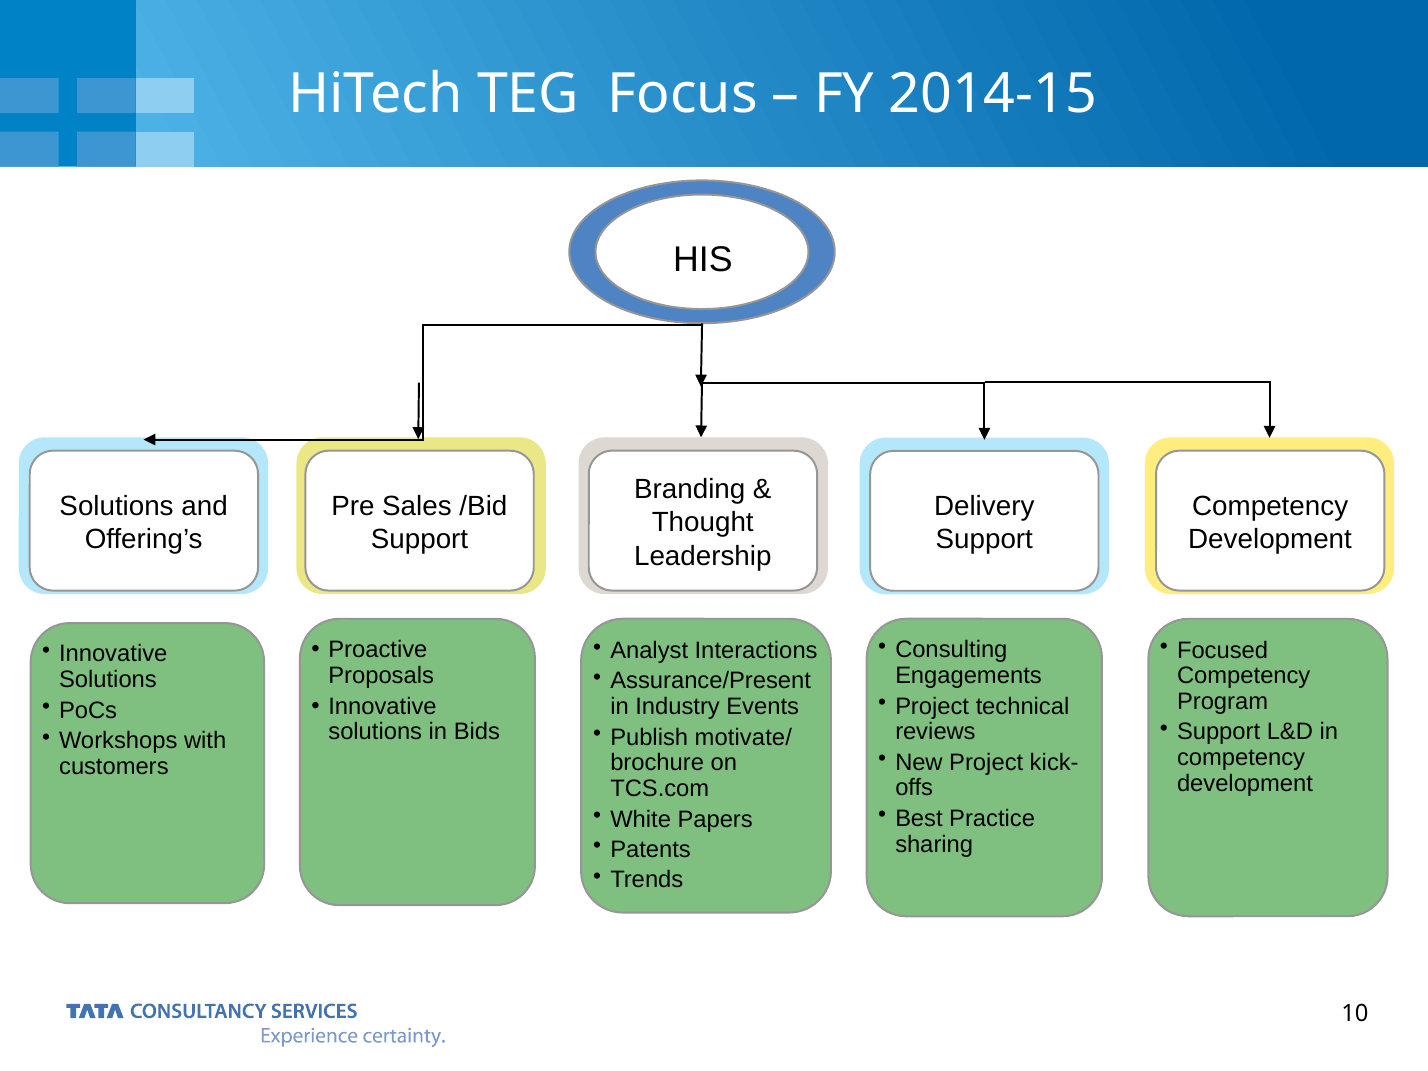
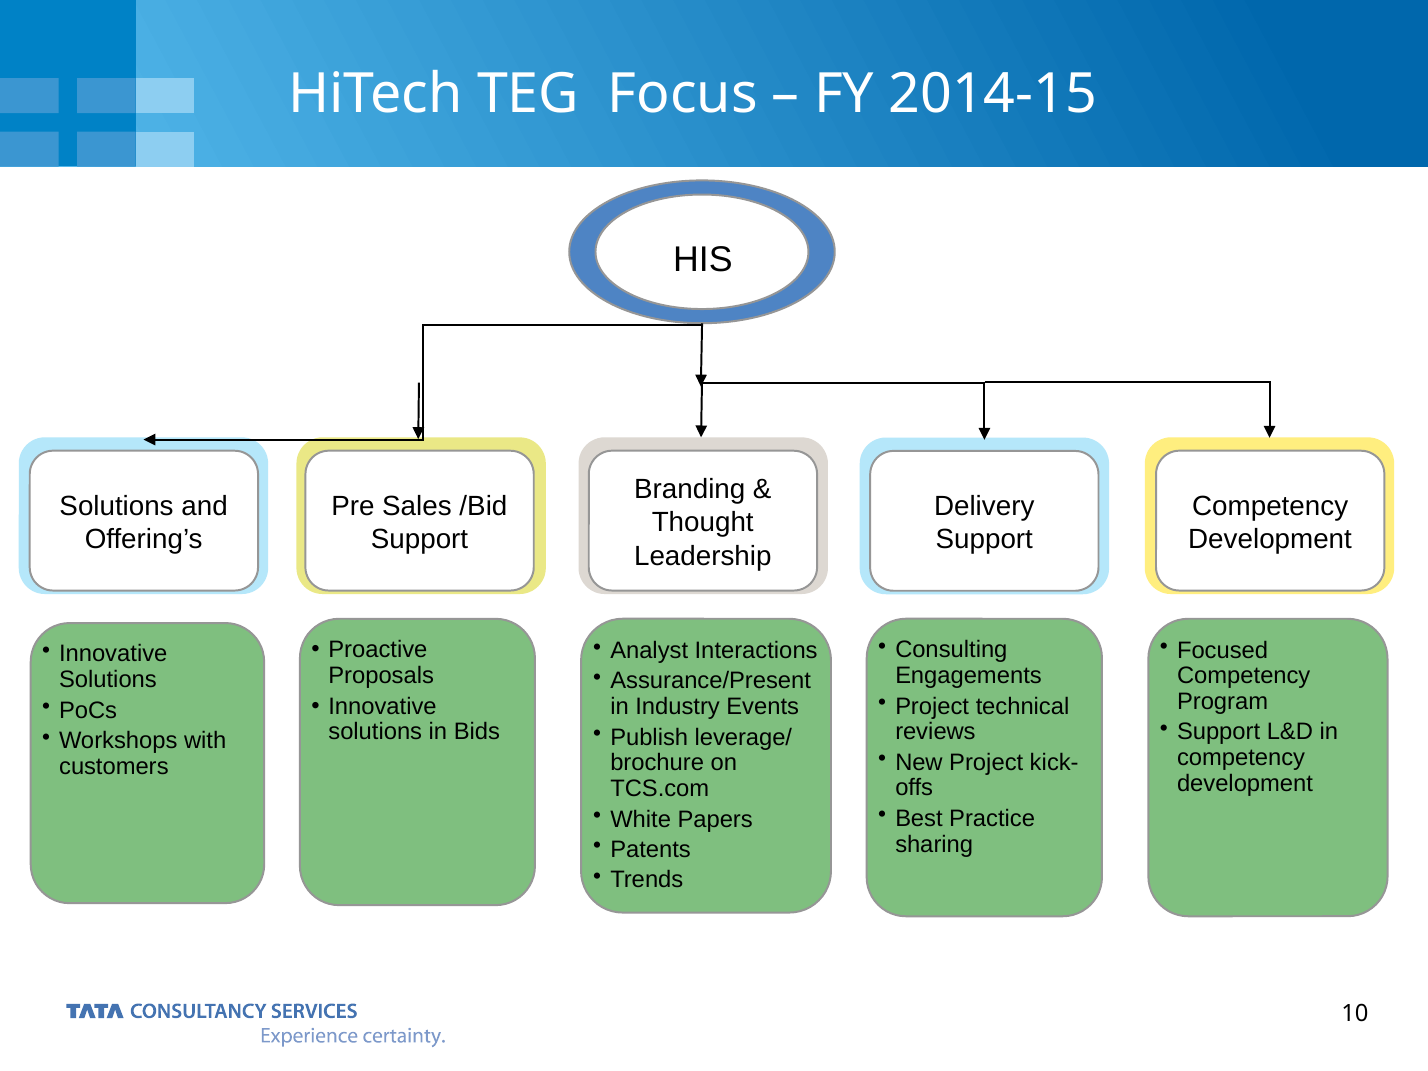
motivate/: motivate/ -> leverage/
